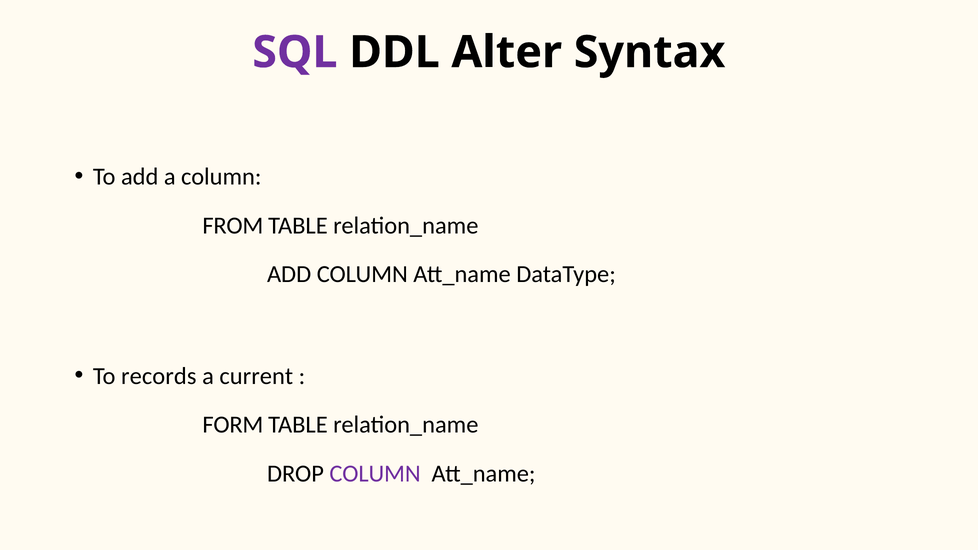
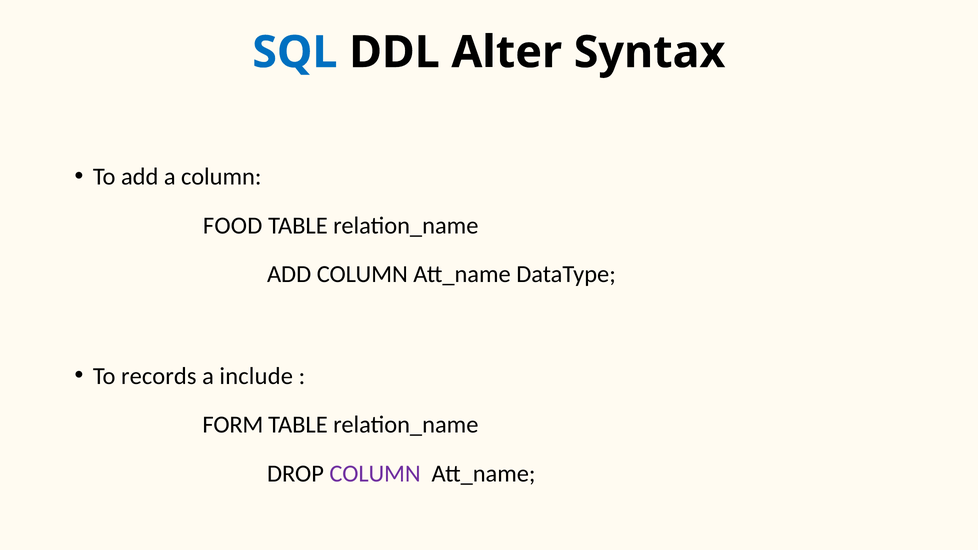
SQL colour: purple -> blue
FROM: FROM -> FOOD
current: current -> include
